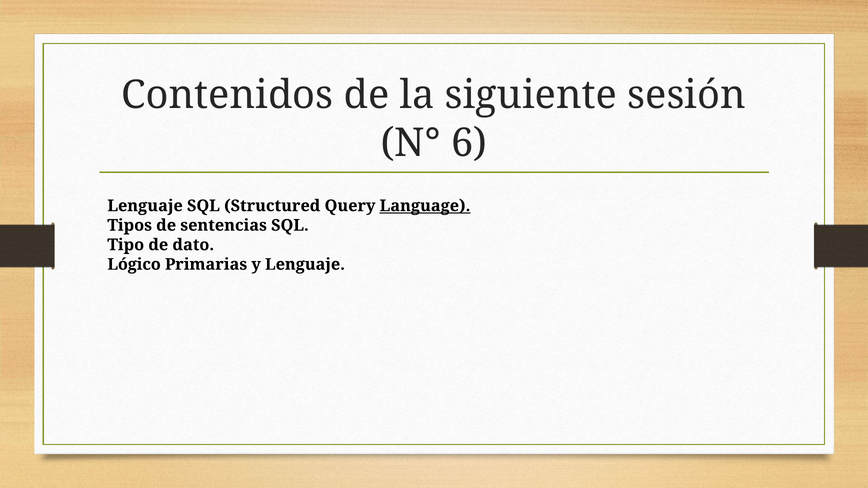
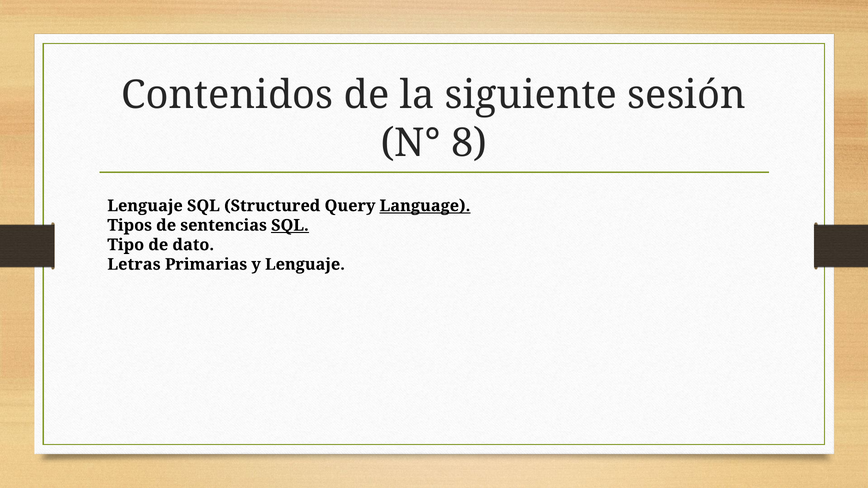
6: 6 -> 8
SQL at (290, 225) underline: none -> present
Lógico: Lógico -> Letras
